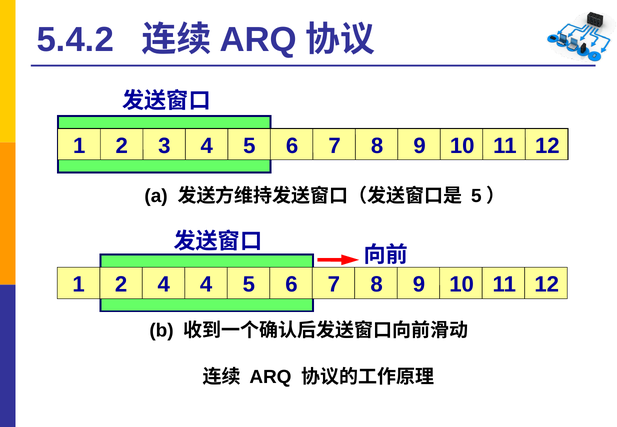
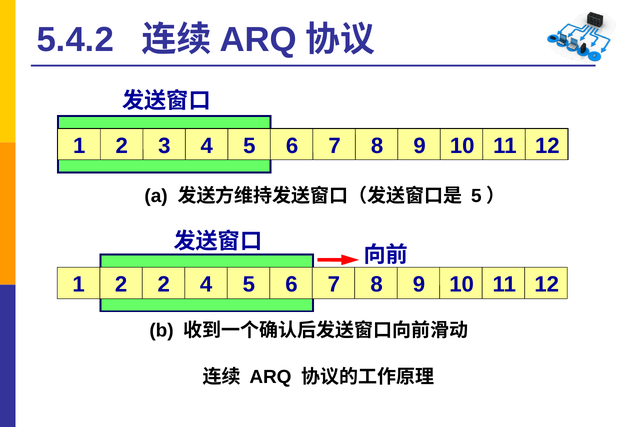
2 4: 4 -> 2
